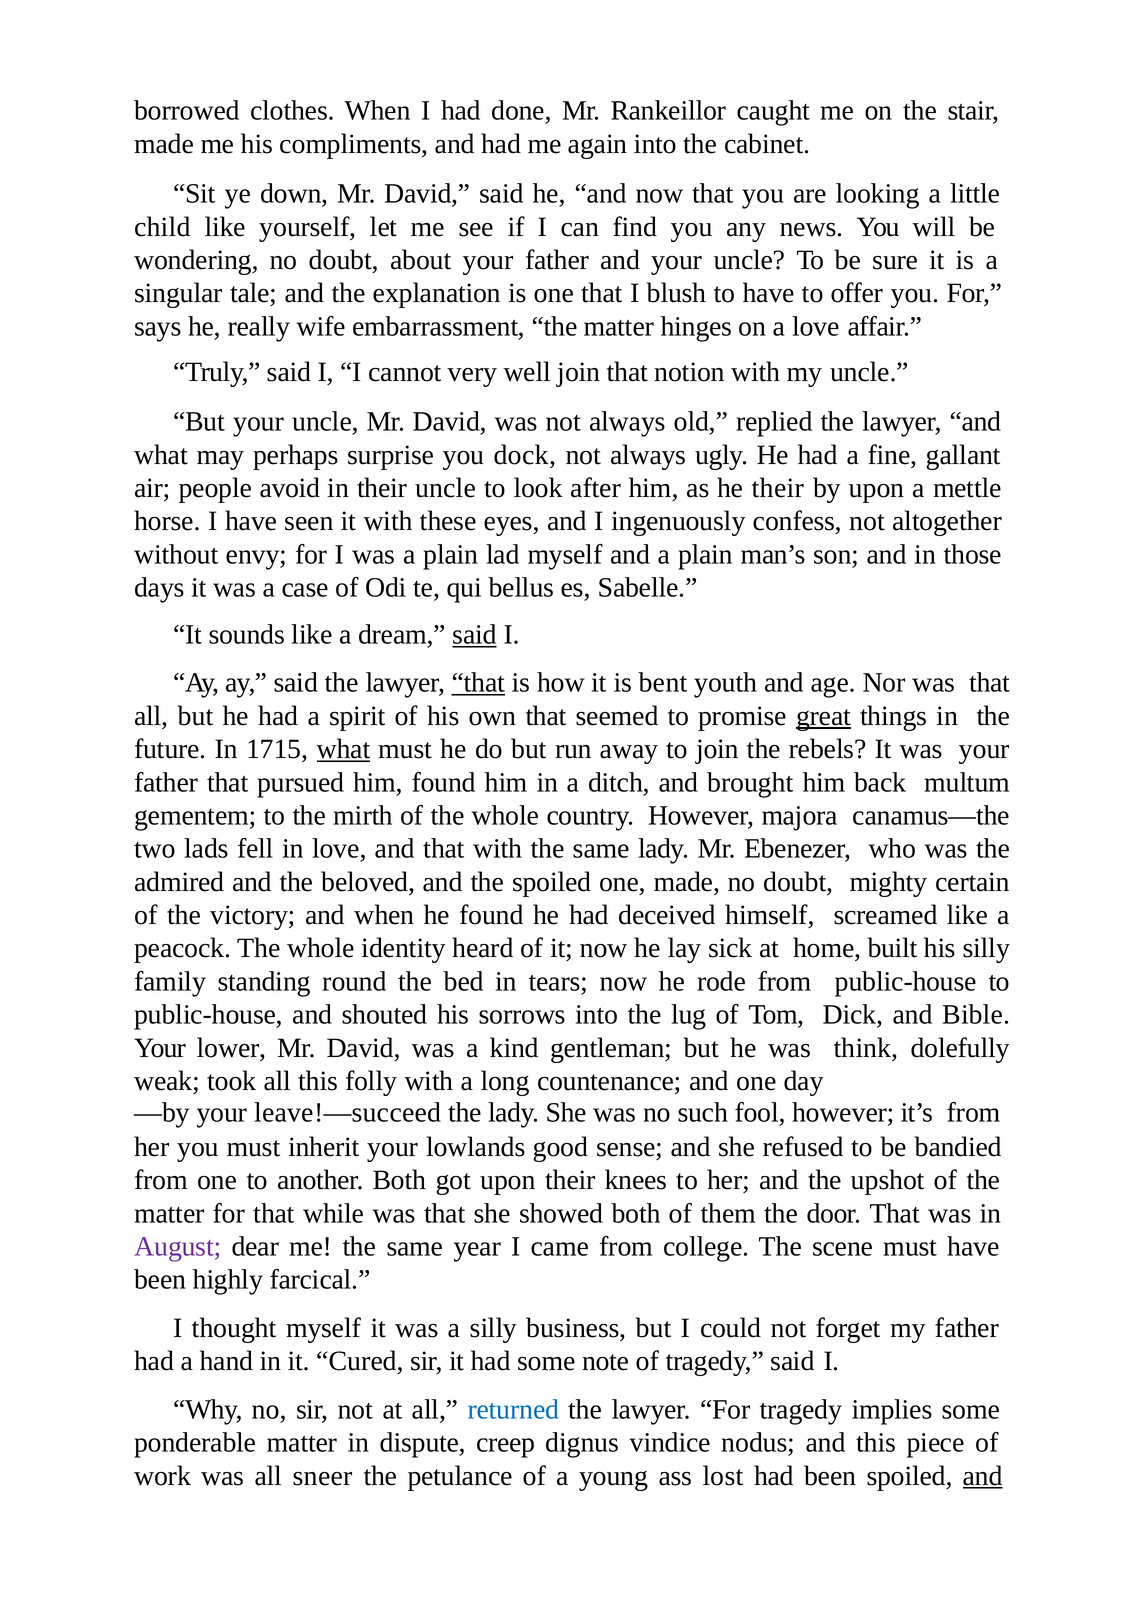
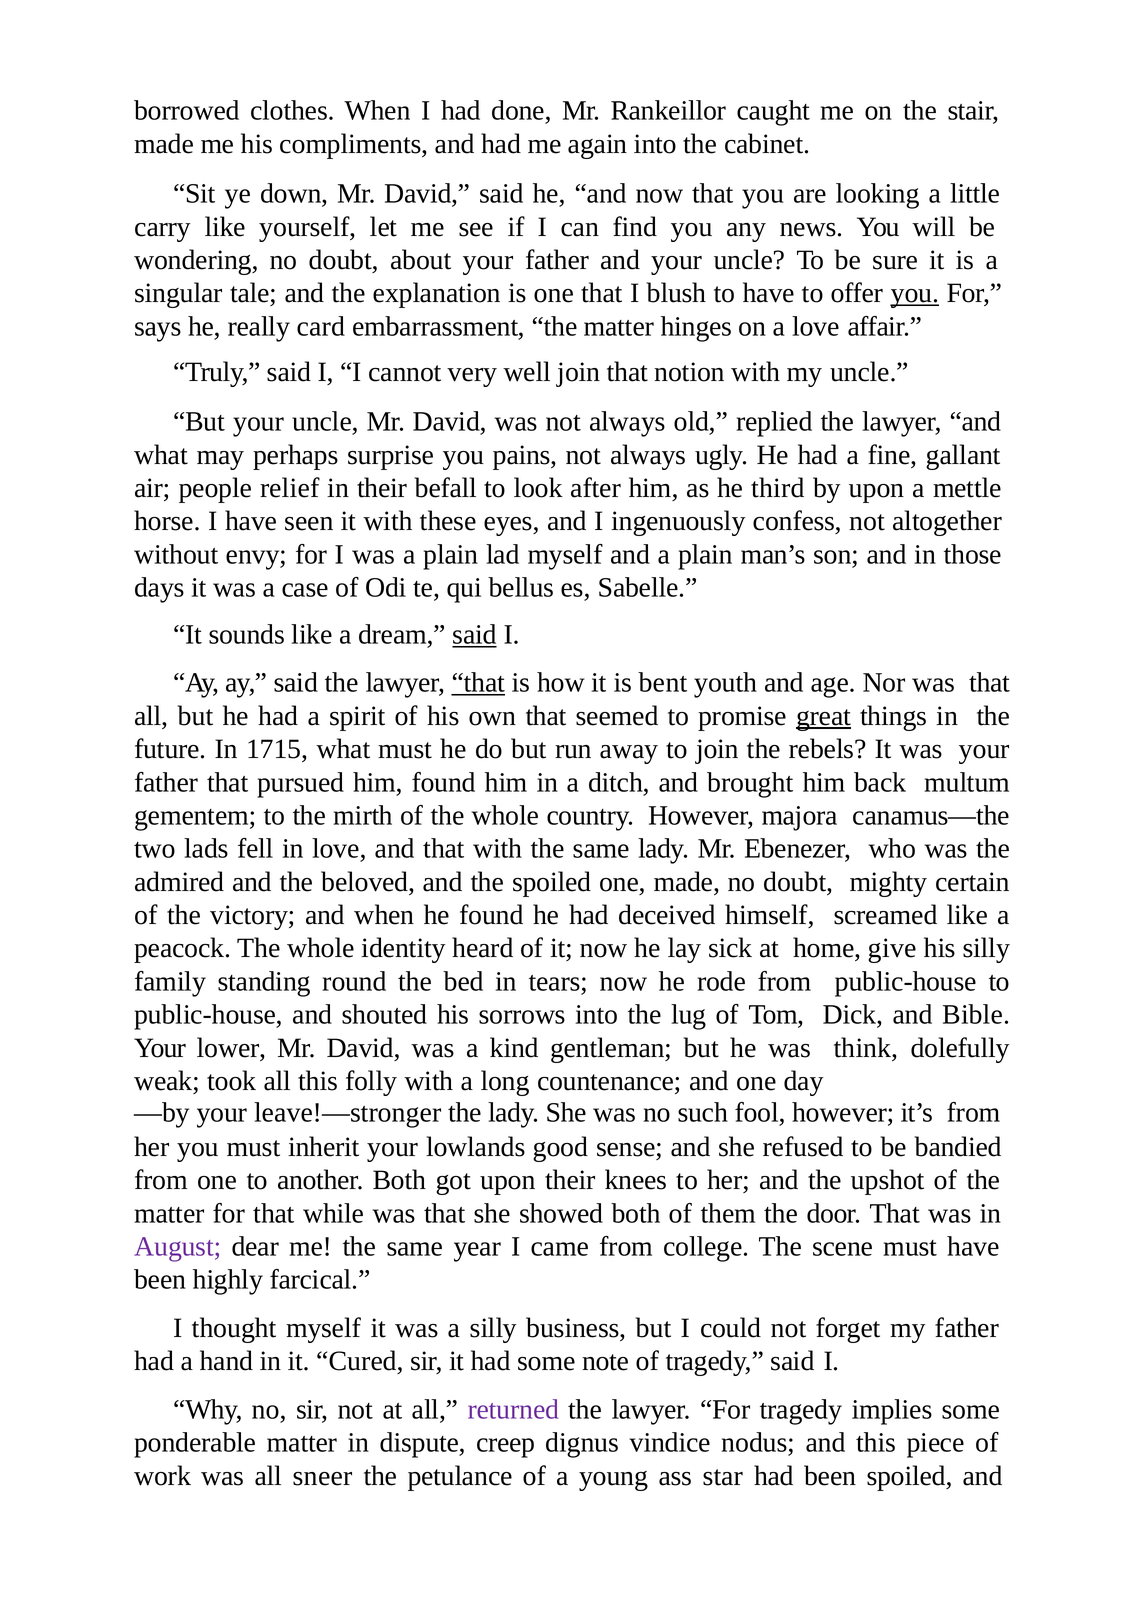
child: child -> carry
you at (915, 293) underline: none -> present
wife: wife -> card
dock: dock -> pains
avoid: avoid -> relief
their uncle: uncle -> befall
he their: their -> third
what at (344, 749) underline: present -> none
built: built -> give
leave!—succeed: leave!—succeed -> leave!—stronger
returned colour: blue -> purple
lost: lost -> star
and at (983, 1476) underline: present -> none
